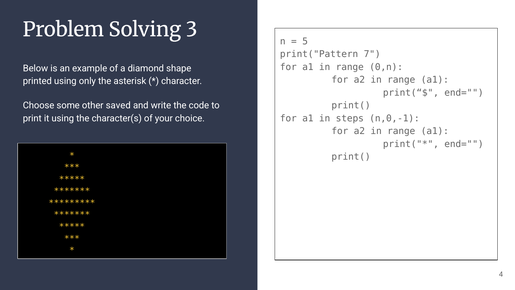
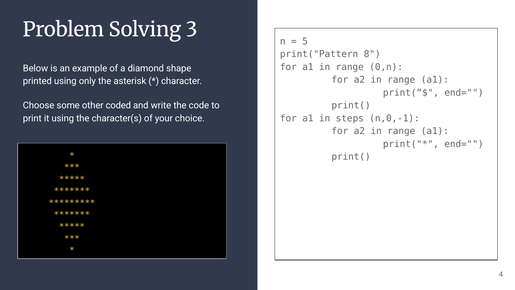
7: 7 -> 8
saved: saved -> coded
